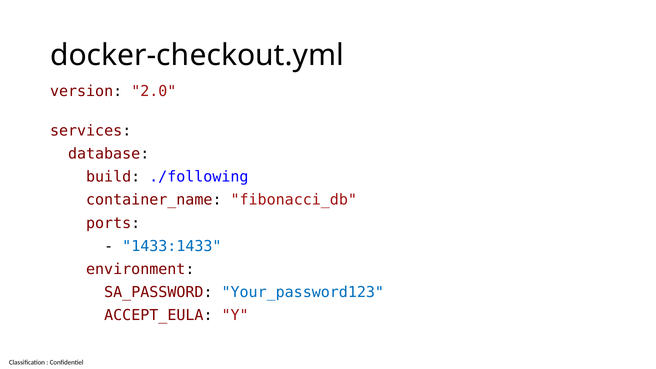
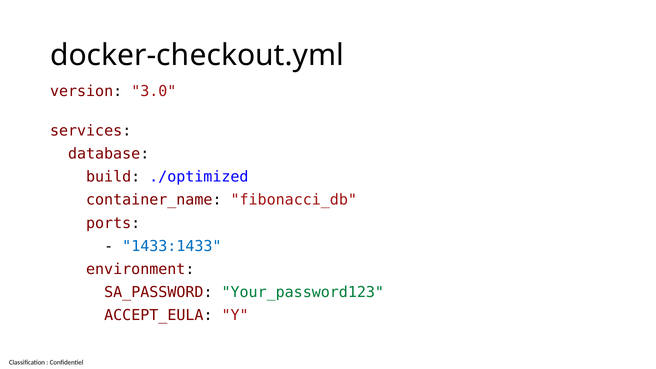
2.0: 2.0 -> 3.0
./following: ./following -> ./optimized
Your_password123 colour: blue -> green
